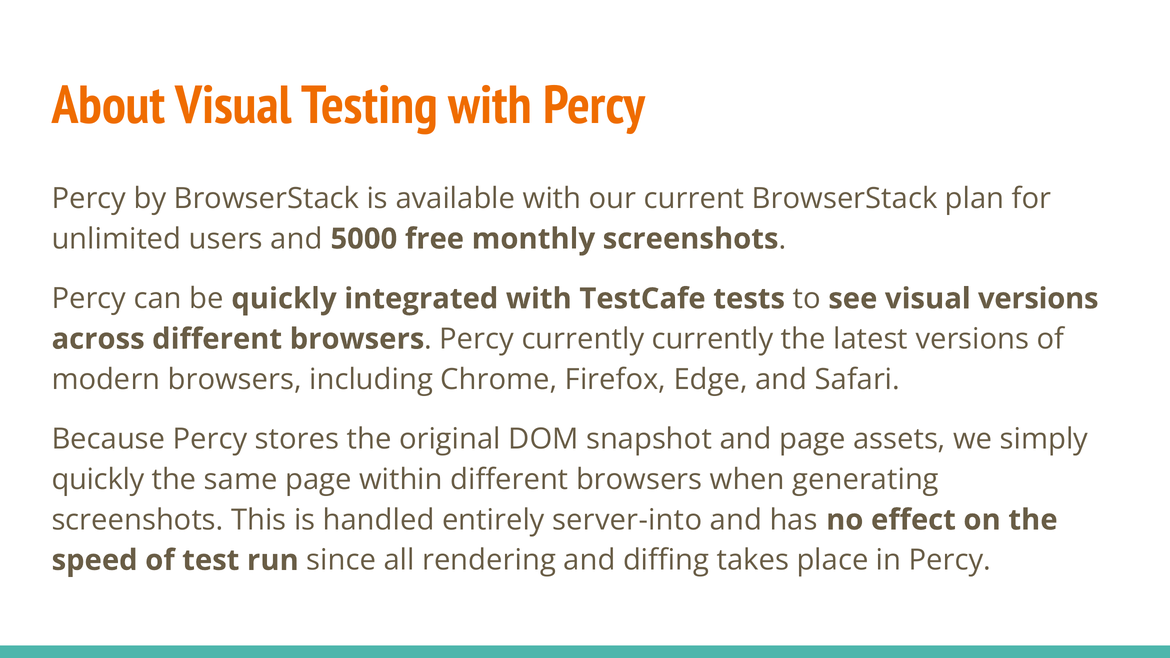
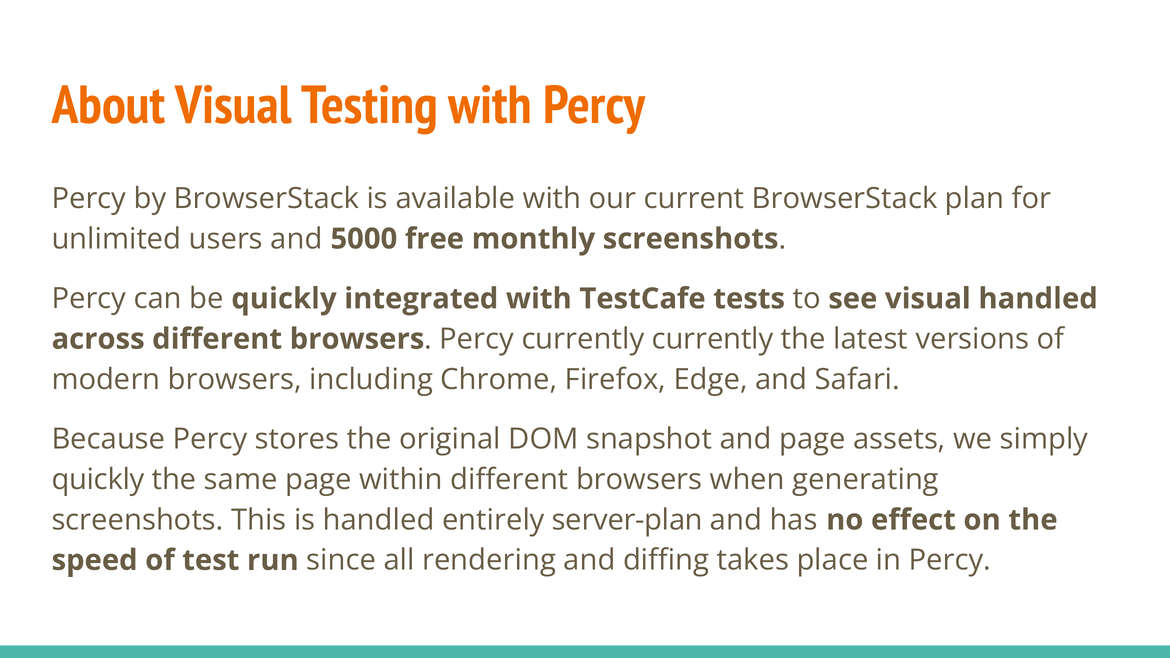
visual versions: versions -> handled
server-into: server-into -> server-plan
